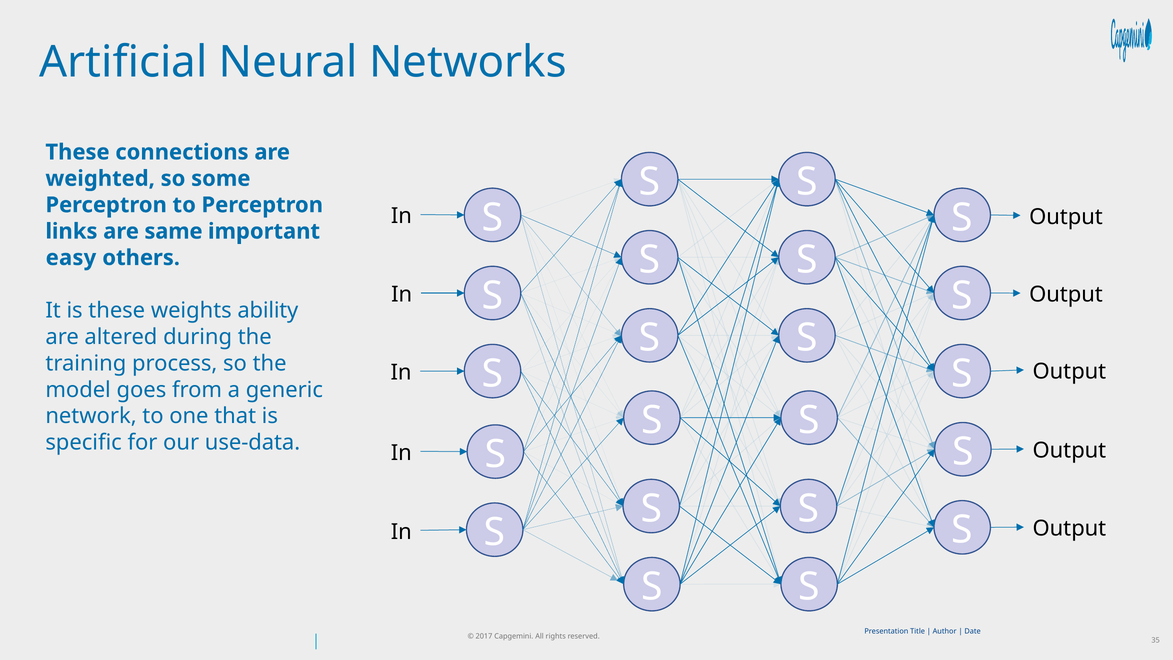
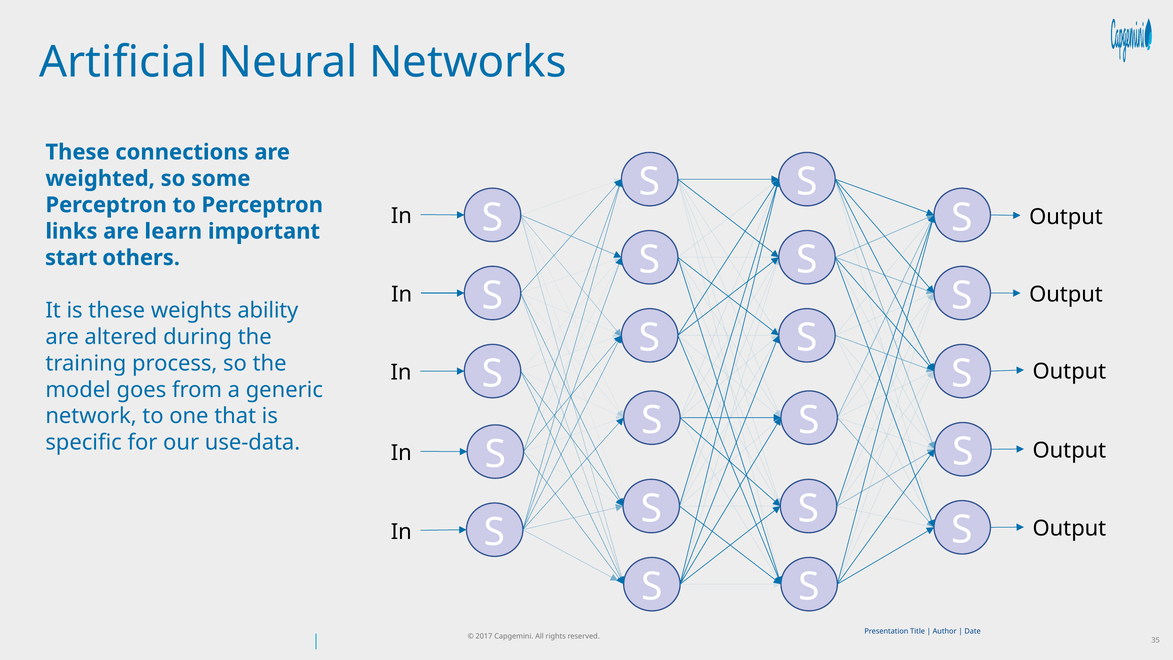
same: same -> learn
easy: easy -> start
